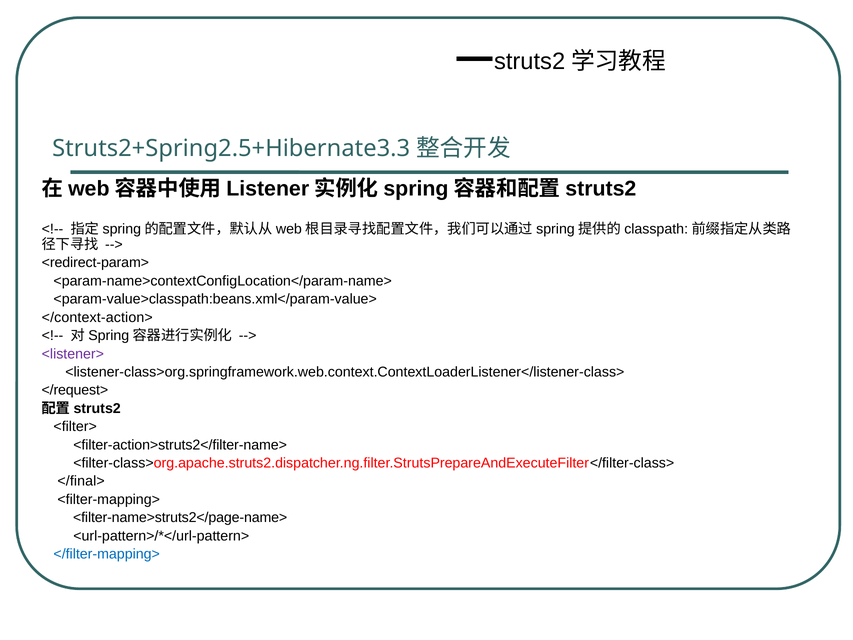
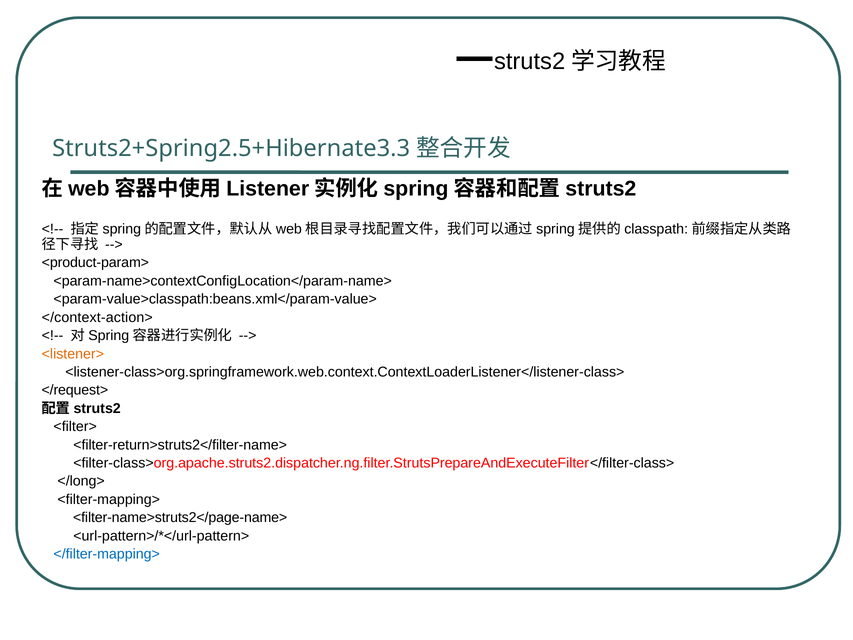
<redirect-param>: <redirect-param> -> <product-param>
<listener> colour: purple -> orange
<filter-action>struts2</filter-name>: <filter-action>struts2</filter-name> -> <filter-return>struts2</filter-name>
</final>: </final> -> </long>
